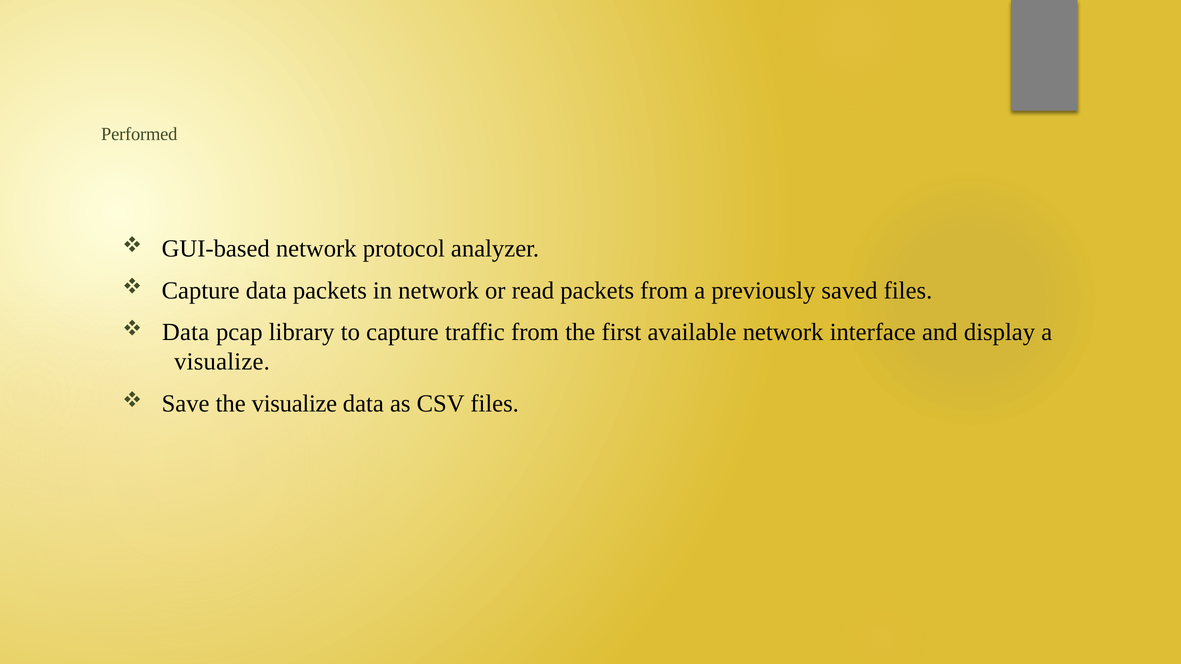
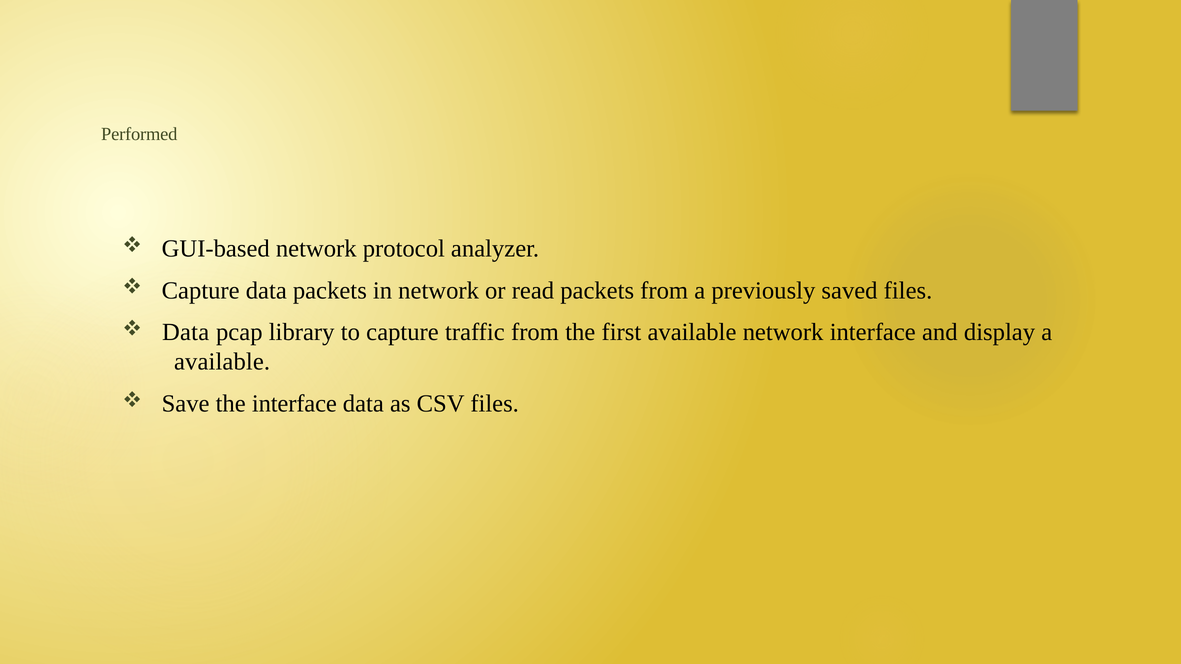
visualize at (222, 362): visualize -> available
the visualize: visualize -> interface
